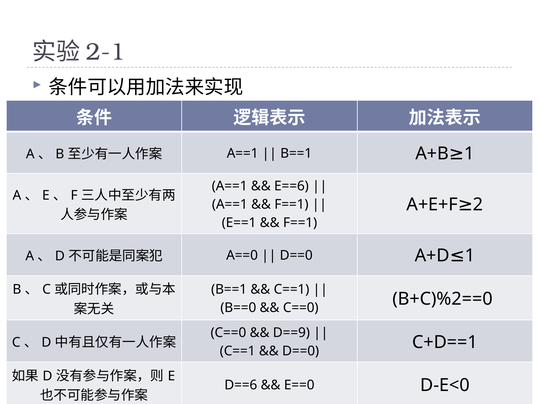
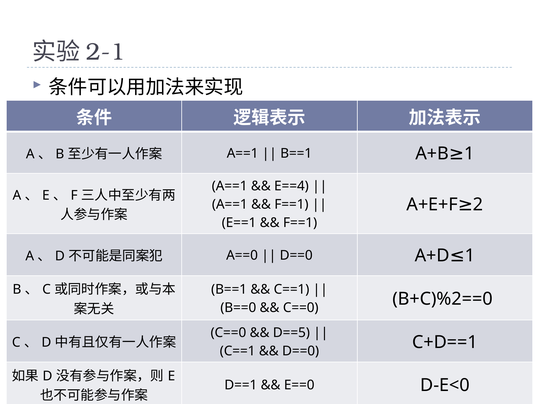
E==6: E==6 -> E==4
D==9: D==9 -> D==5
D==6: D==6 -> D==1
